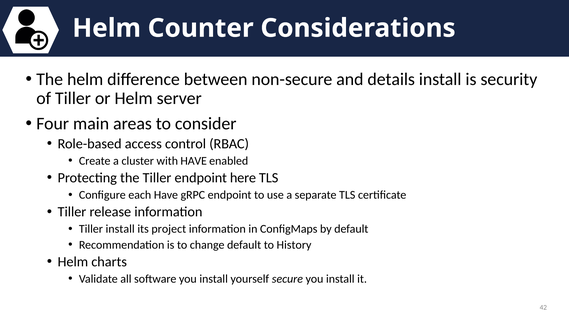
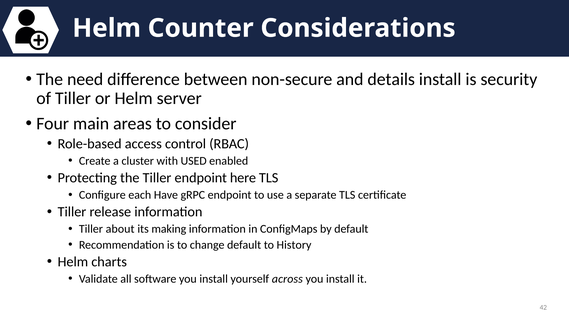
The helm: helm -> need
with HAVE: HAVE -> USED
Tiller install: install -> about
project: project -> making
secure: secure -> across
